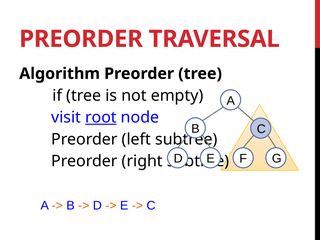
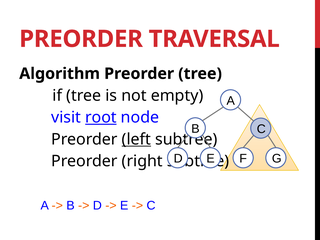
left underline: none -> present
